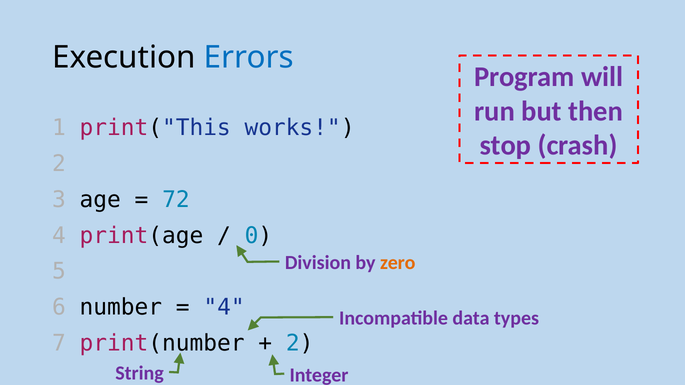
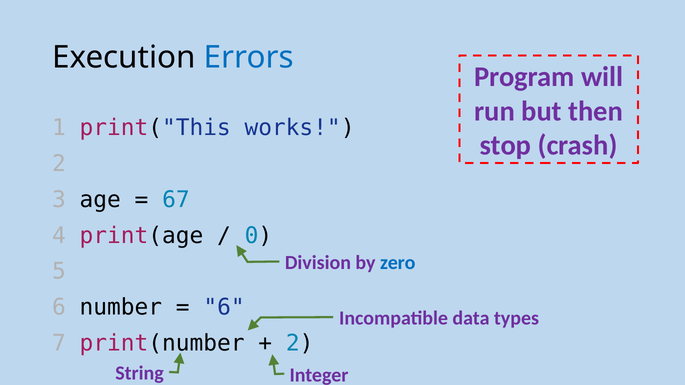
72: 72 -> 67
zero colour: orange -> blue
4 at (224, 308): 4 -> 6
